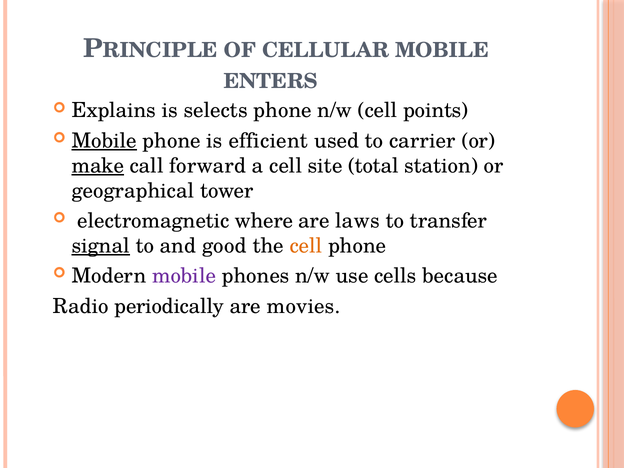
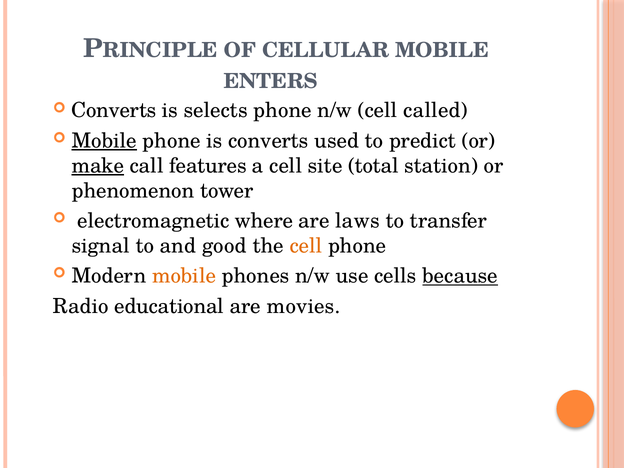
Explains at (114, 111): Explains -> Converts
points: points -> called
is efficient: efficient -> converts
carrier: carrier -> predict
forward: forward -> features
geographical: geographical -> phenomenon
signal underline: present -> none
mobile at (184, 276) colour: purple -> orange
because underline: none -> present
periodically: periodically -> educational
